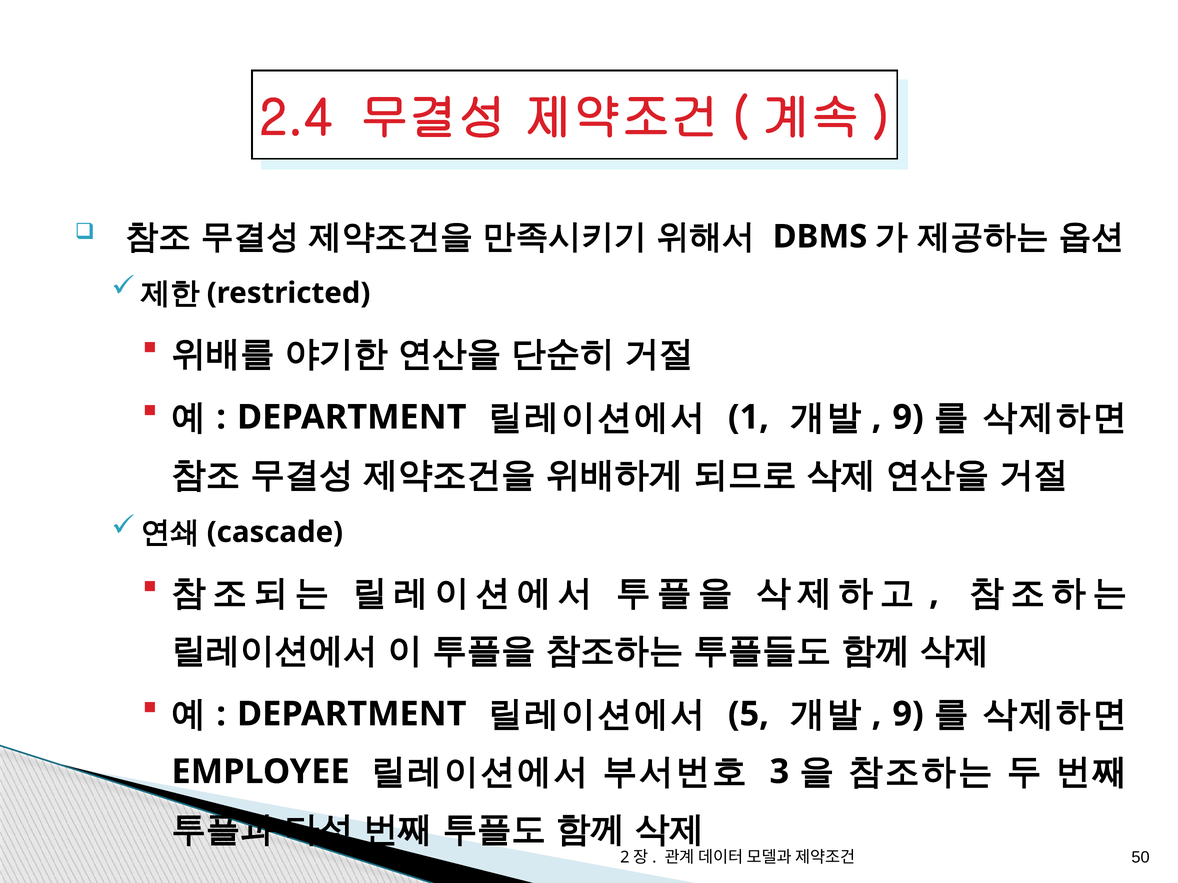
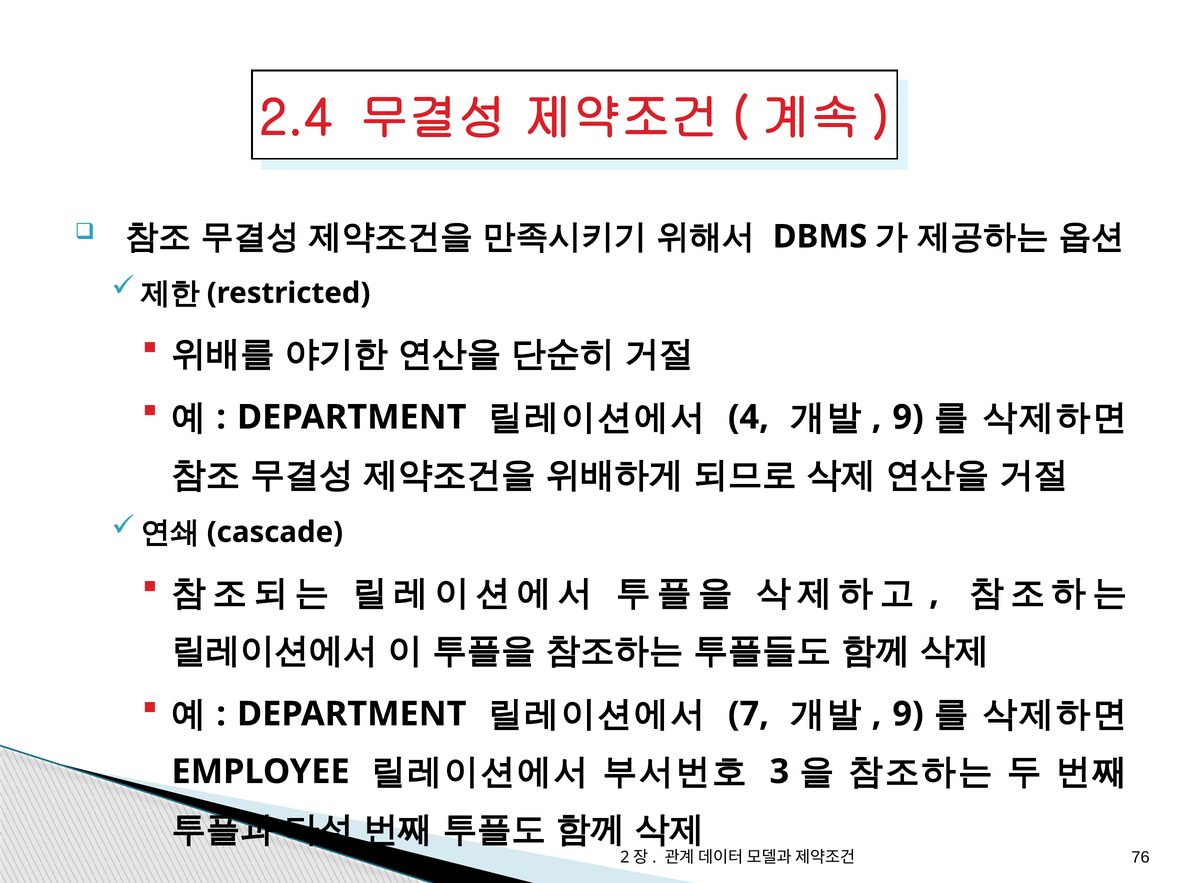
1: 1 -> 4
5: 5 -> 7
50: 50 -> 76
